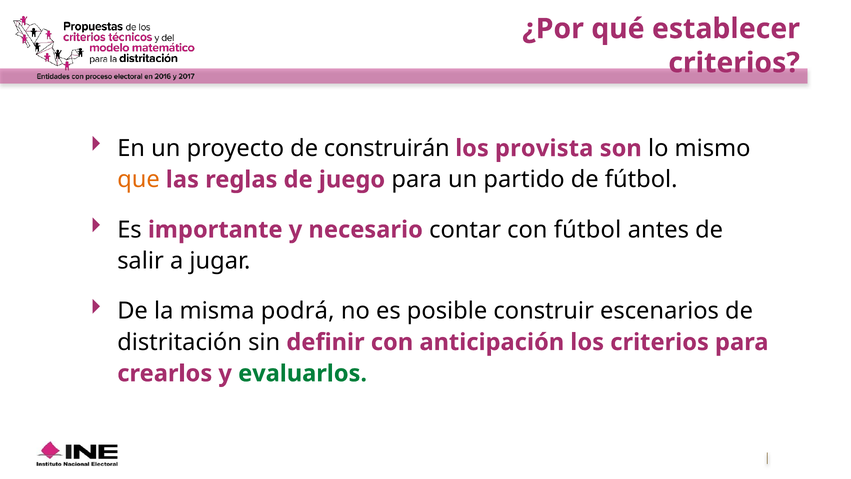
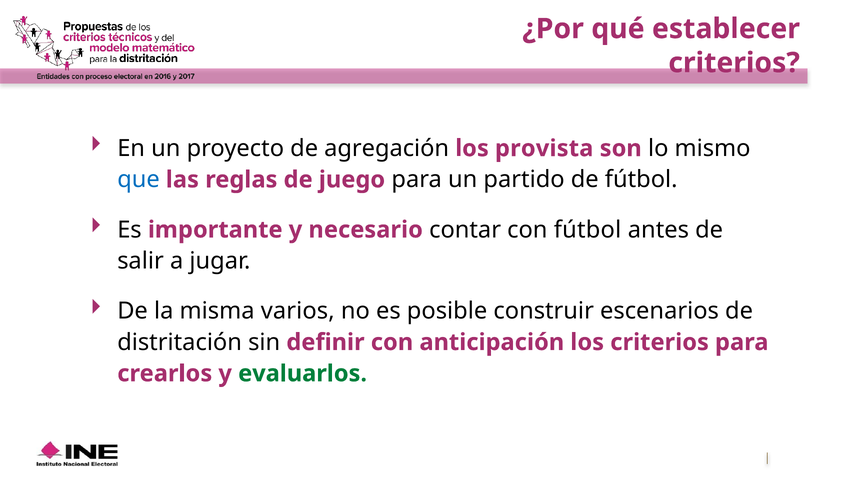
construirán: construirán -> agregación
que colour: orange -> blue
podrá: podrá -> varios
